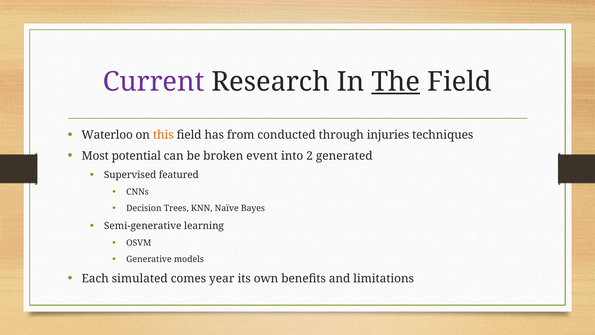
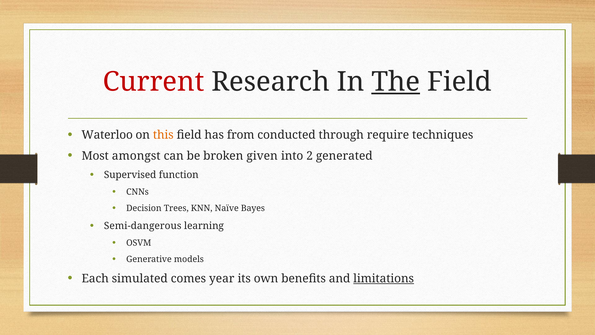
Current colour: purple -> red
injuries: injuries -> require
potential: potential -> amongst
event: event -> given
featured: featured -> function
Semi-generative: Semi-generative -> Semi-dangerous
limitations underline: none -> present
